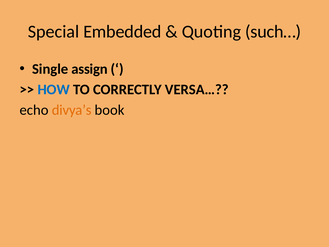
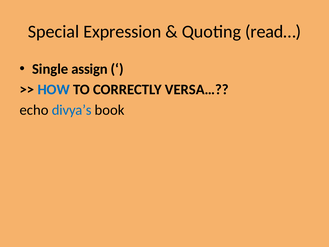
Embedded: Embedded -> Expression
such…: such… -> read…
divya’s colour: orange -> blue
